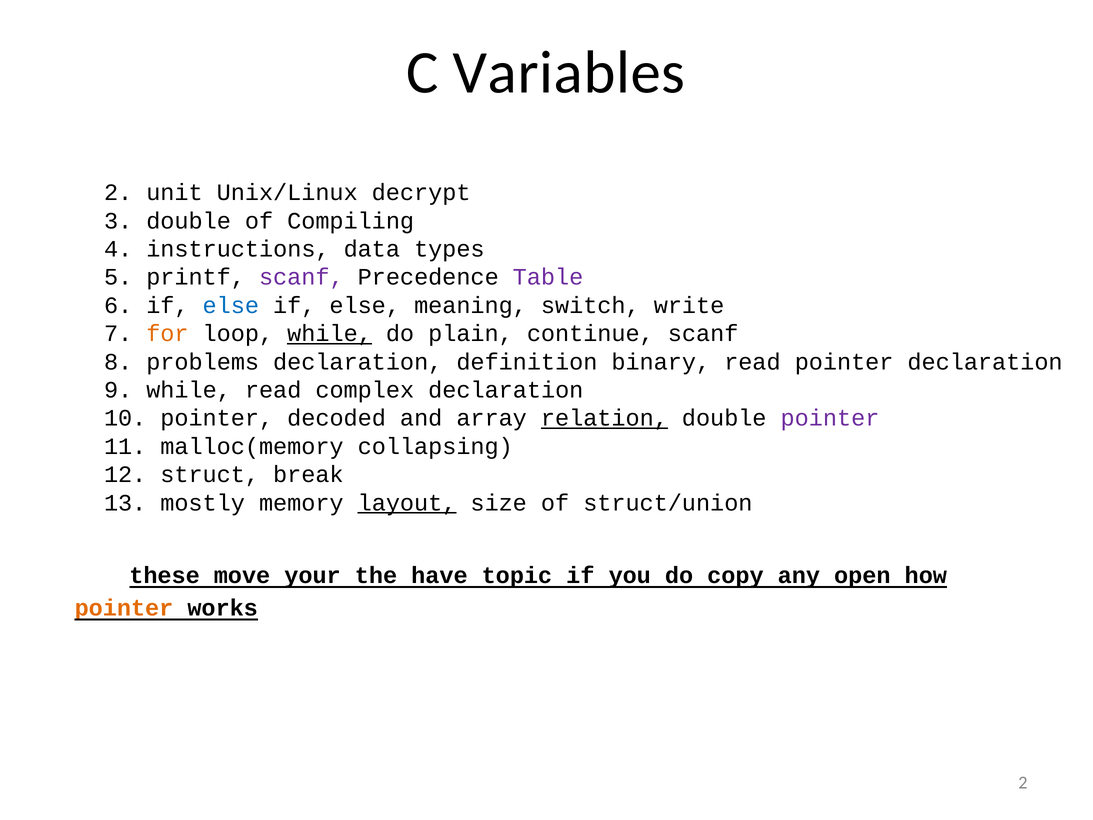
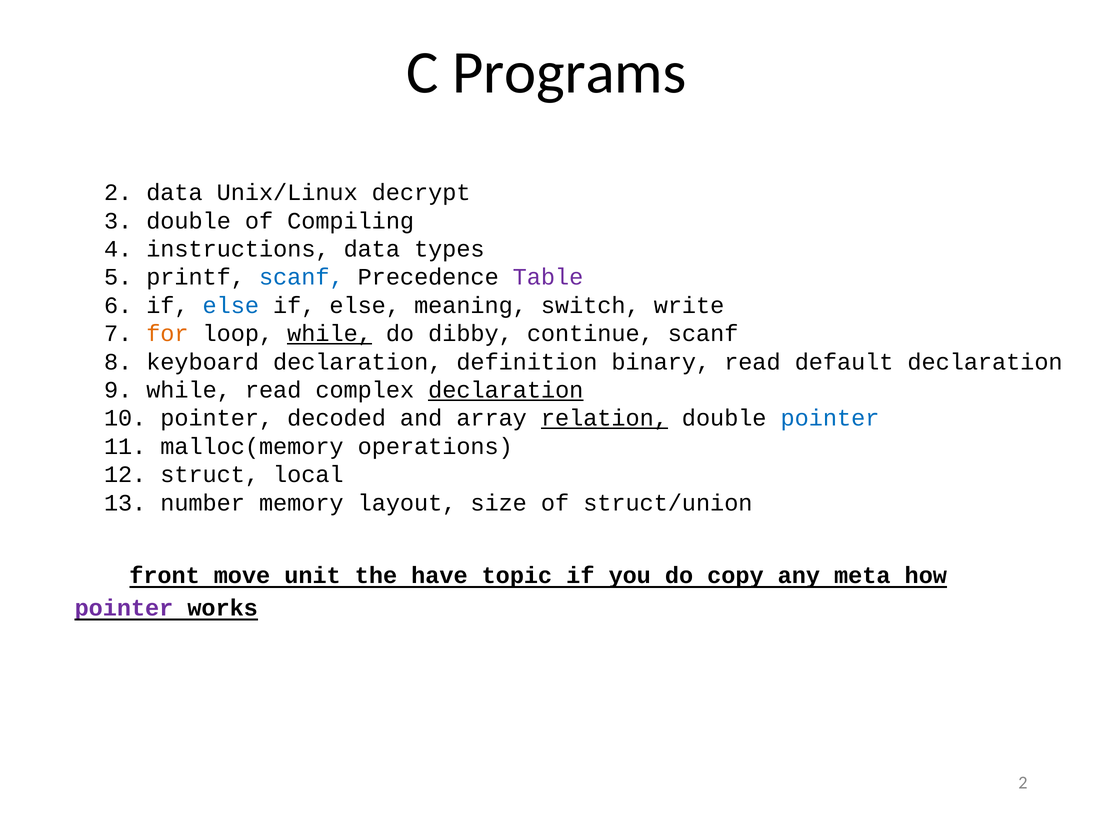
Variables: Variables -> Programs
2 unit: unit -> data
scanf at (301, 277) colour: purple -> blue
plain: plain -> dibby
problems: problems -> keyboard
read pointer: pointer -> default
declaration at (506, 390) underline: none -> present
pointer at (830, 418) colour: purple -> blue
collapsing: collapsing -> operations
break: break -> local
mostly: mostly -> number
layout underline: present -> none
these: these -> front
your: your -> unit
open: open -> meta
pointer at (124, 608) colour: orange -> purple
